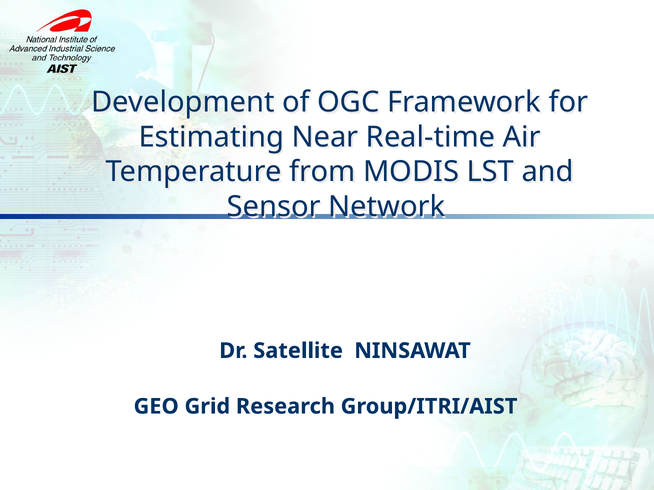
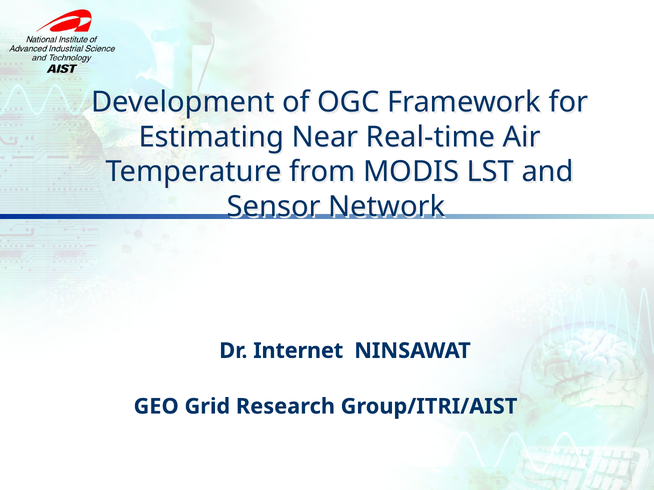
Satellite: Satellite -> Internet
